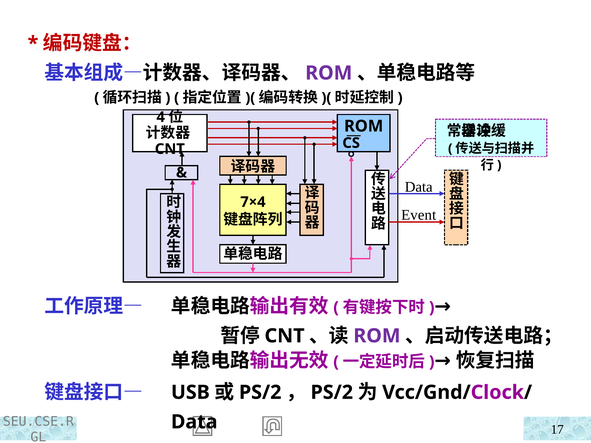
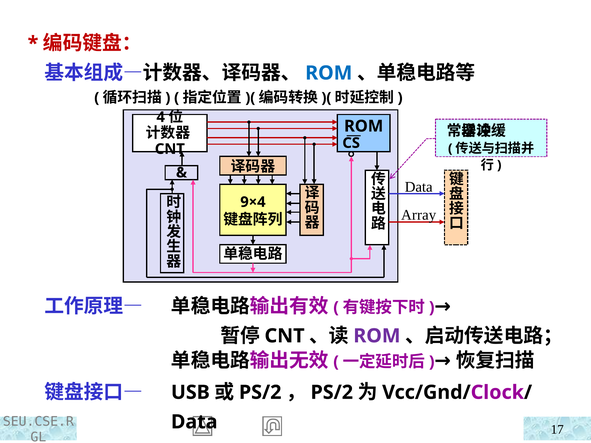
ROM at (329, 73) colour: purple -> blue
7×4: 7×4 -> 9×4
Event: Event -> Array
